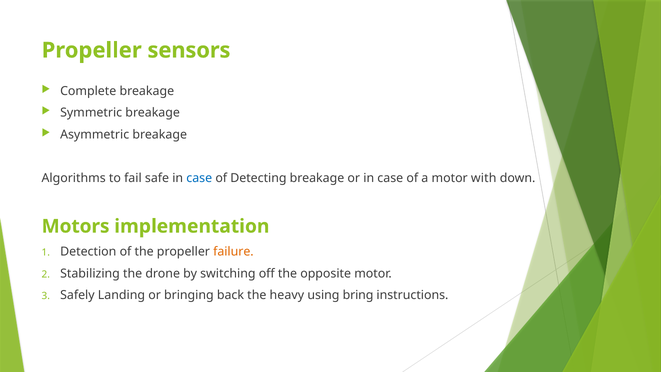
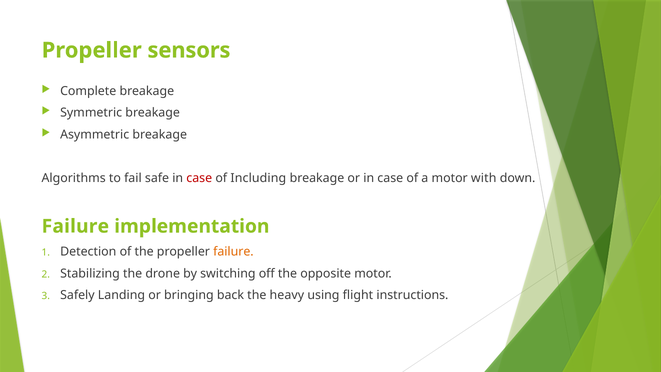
case at (199, 178) colour: blue -> red
Detecting: Detecting -> Including
Motors at (76, 226): Motors -> Failure
bring: bring -> flight
